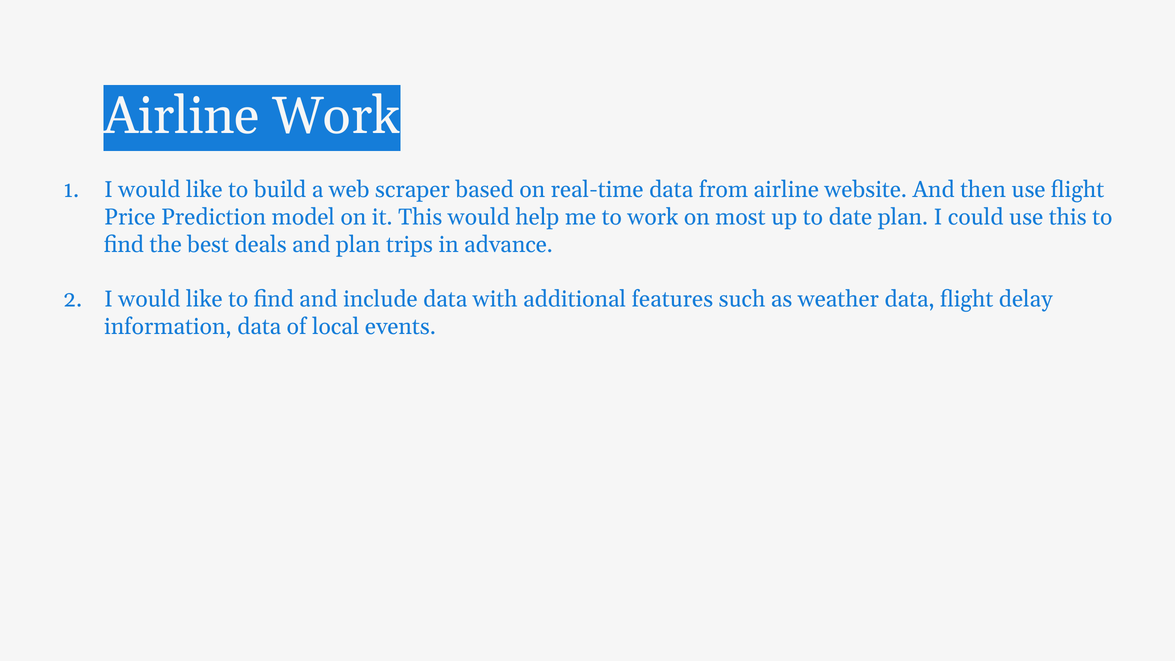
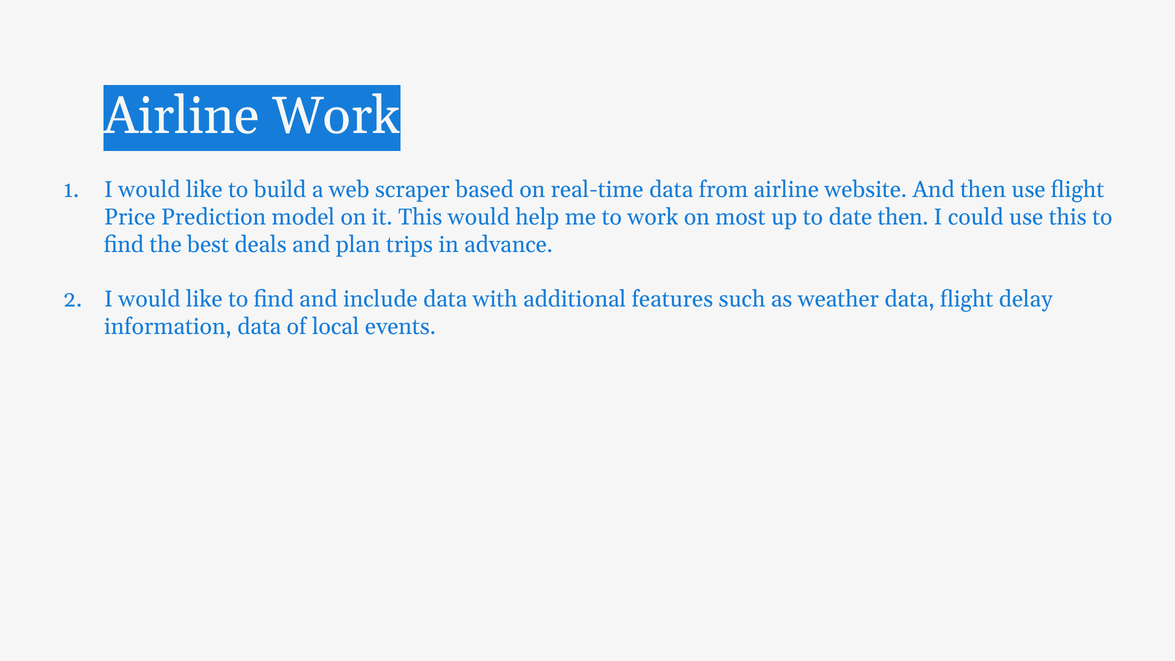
date plan: plan -> then
